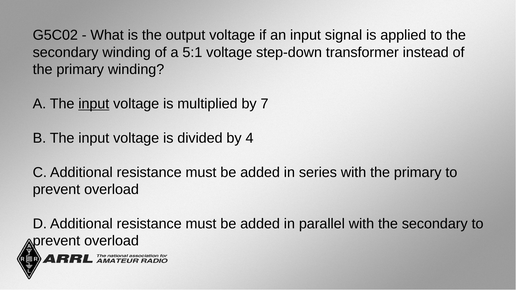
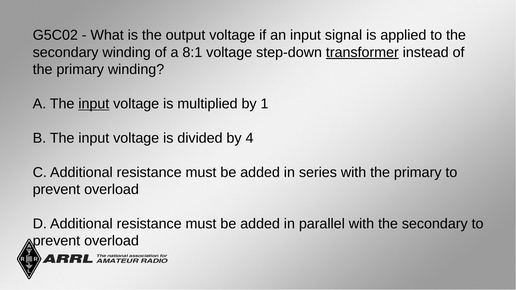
5:1: 5:1 -> 8:1
transformer underline: none -> present
7: 7 -> 1
